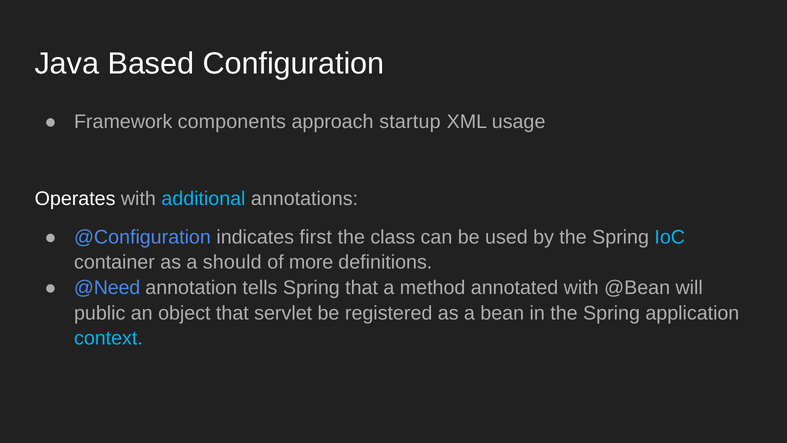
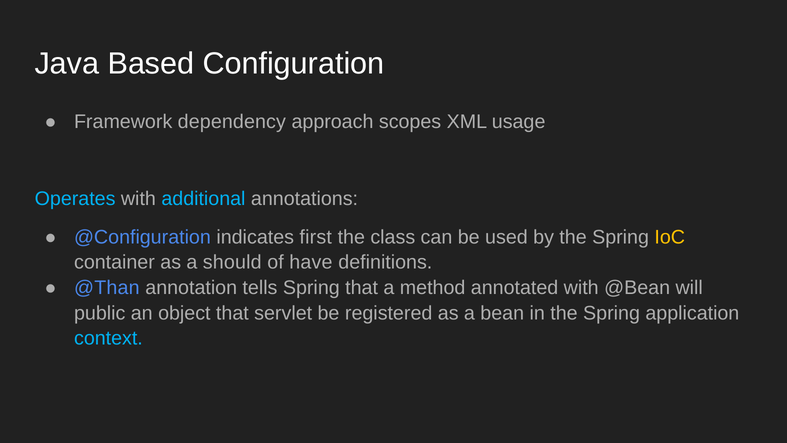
components: components -> dependency
startup: startup -> scopes
Operates colour: white -> light blue
IoC colour: light blue -> yellow
more: more -> have
@Need: @Need -> @Than
